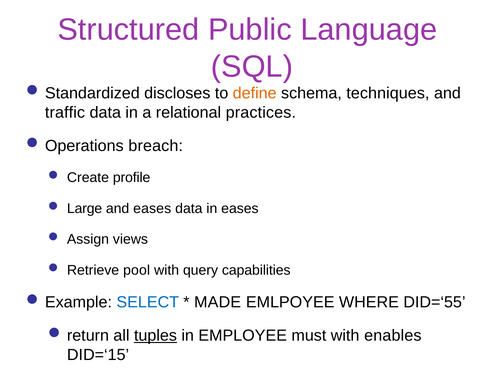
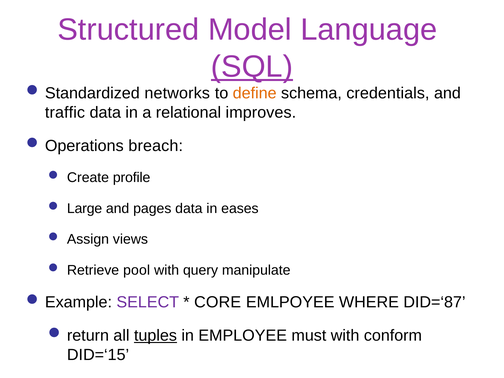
Public: Public -> Model
SQL underline: none -> present
discloses: discloses -> networks
techniques: techniques -> credentials
practices: practices -> improves
and eases: eases -> pages
capabilities: capabilities -> manipulate
SELECT colour: blue -> purple
MADE: MADE -> CORE
DID=‘55: DID=‘55 -> DID=‘87
enables: enables -> conform
